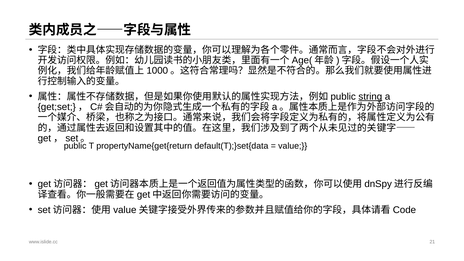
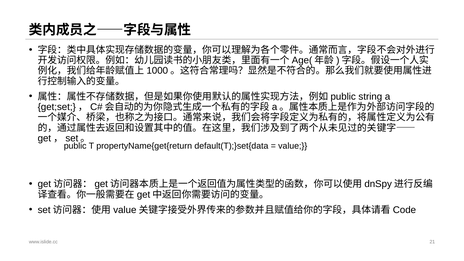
string underline: present -> none
